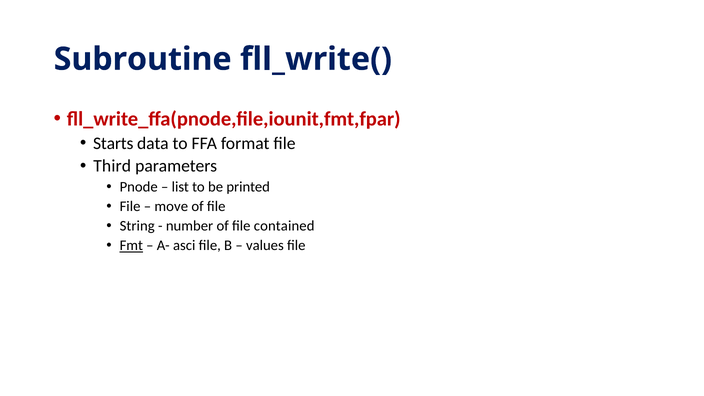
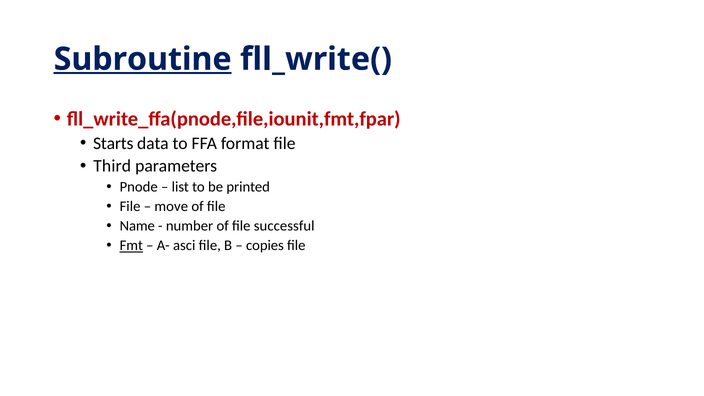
Subroutine underline: none -> present
String: String -> Name
contained: contained -> successful
values: values -> copies
